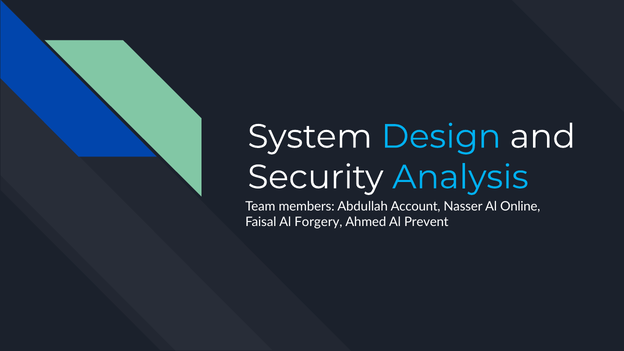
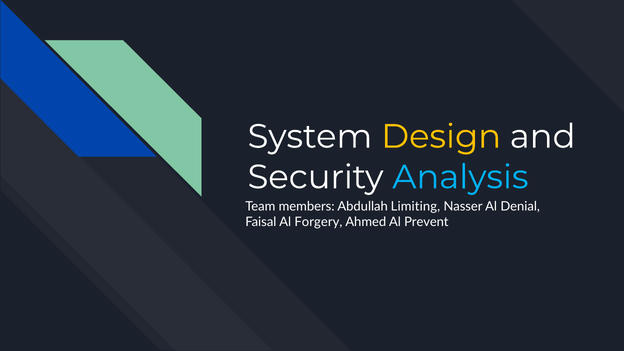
Design colour: light blue -> yellow
Account: Account -> Limiting
Online: Online -> Denial
